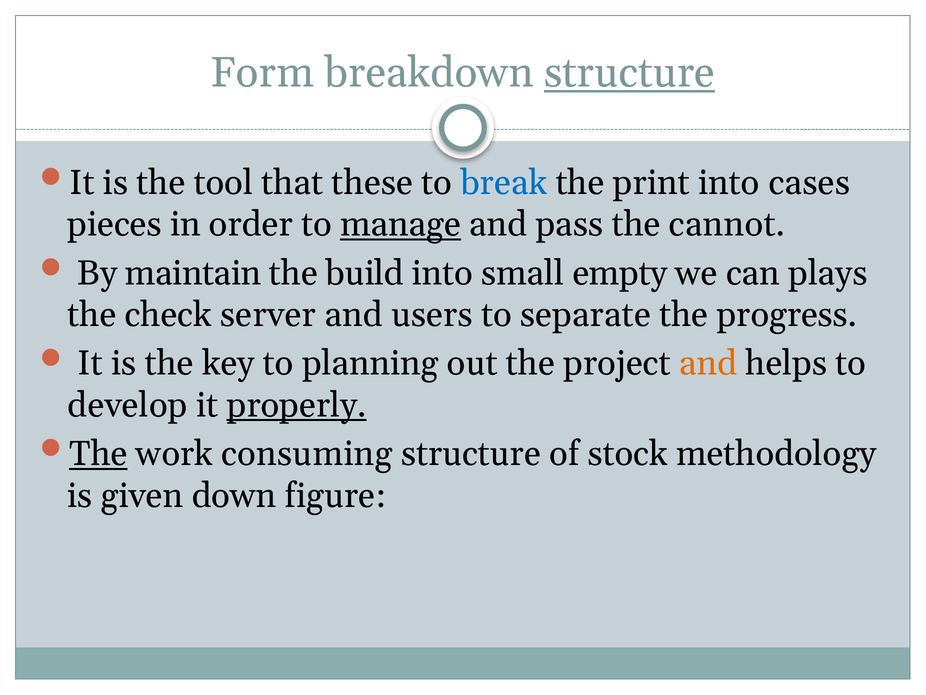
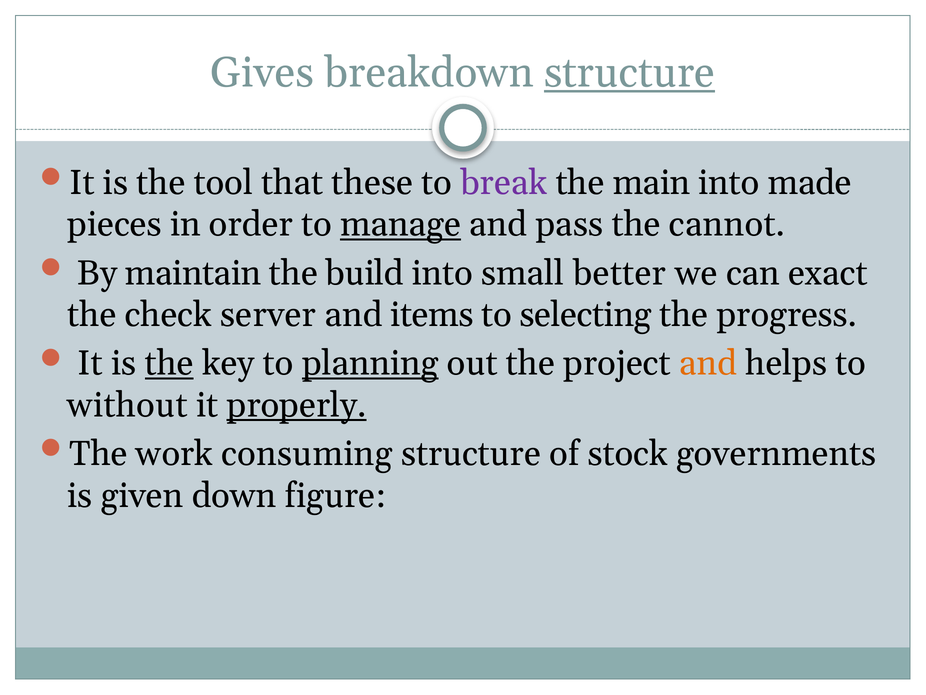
Form: Form -> Gives
break colour: blue -> purple
print: print -> main
cases: cases -> made
empty: empty -> better
plays: plays -> exact
users: users -> items
separate: separate -> selecting
the at (169, 363) underline: none -> present
planning underline: none -> present
develop: develop -> without
The at (98, 454) underline: present -> none
methodology: methodology -> governments
